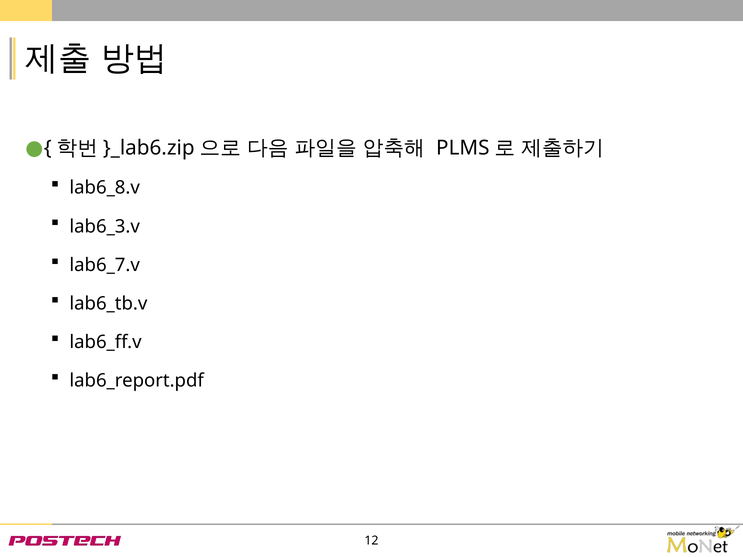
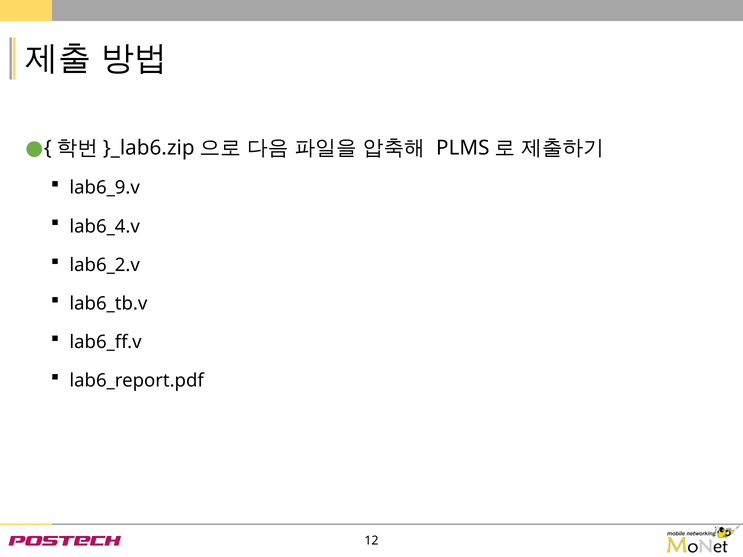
lab6_8.v: lab6_8.v -> lab6_9.v
lab6_3.v: lab6_3.v -> lab6_4.v
lab6_7.v: lab6_7.v -> lab6_2.v
